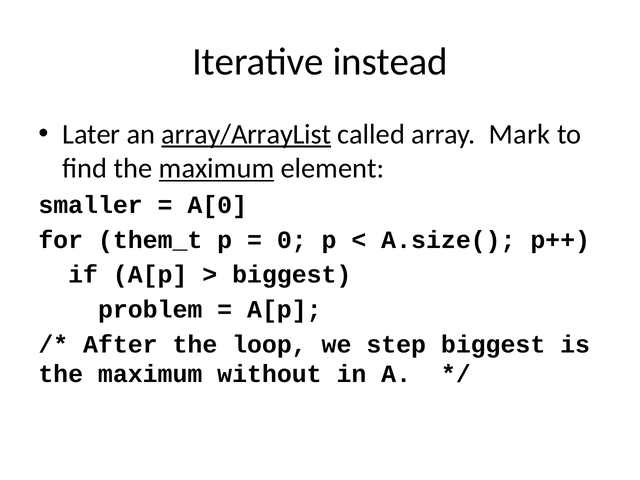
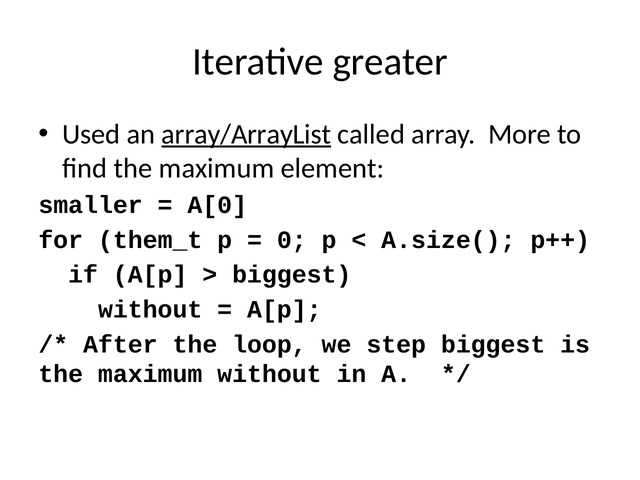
instead: instead -> greater
Later: Later -> Used
Mark: Mark -> More
maximum at (217, 168) underline: present -> none
problem at (150, 310): problem -> without
